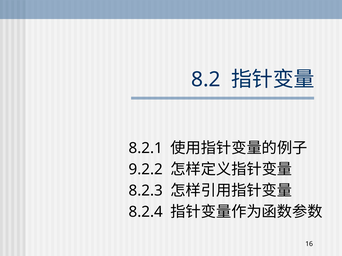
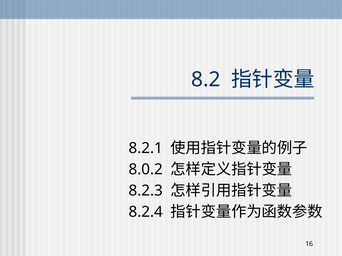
9.2.2: 9.2.2 -> 8.0.2
